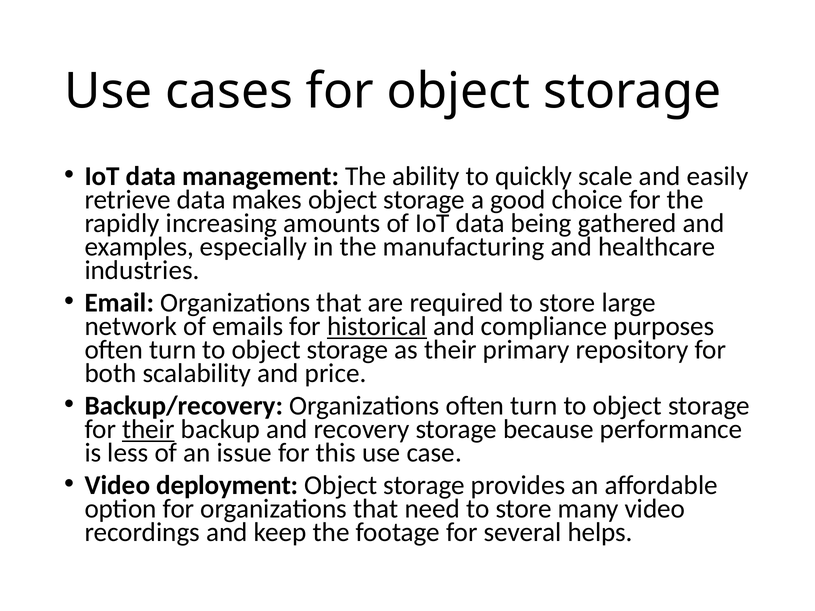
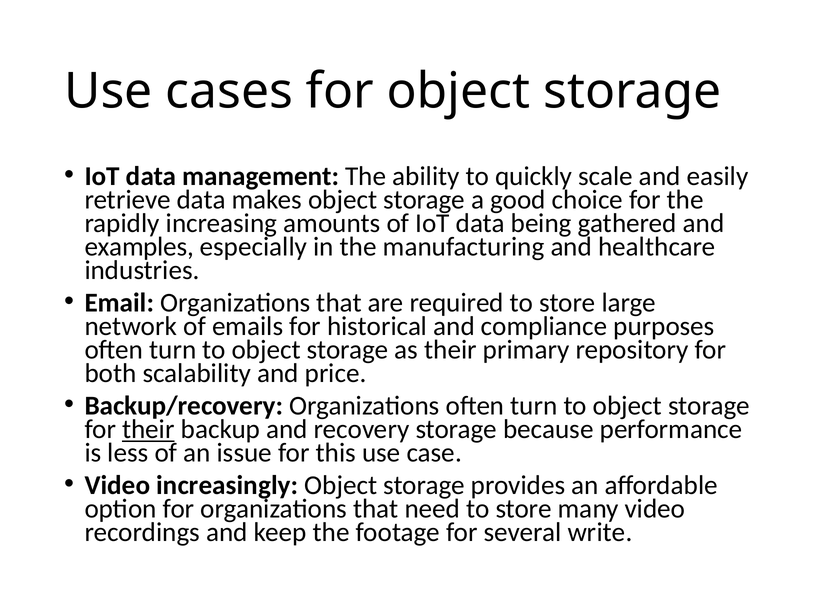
historical underline: present -> none
deployment: deployment -> increasingly
helps: helps -> write
